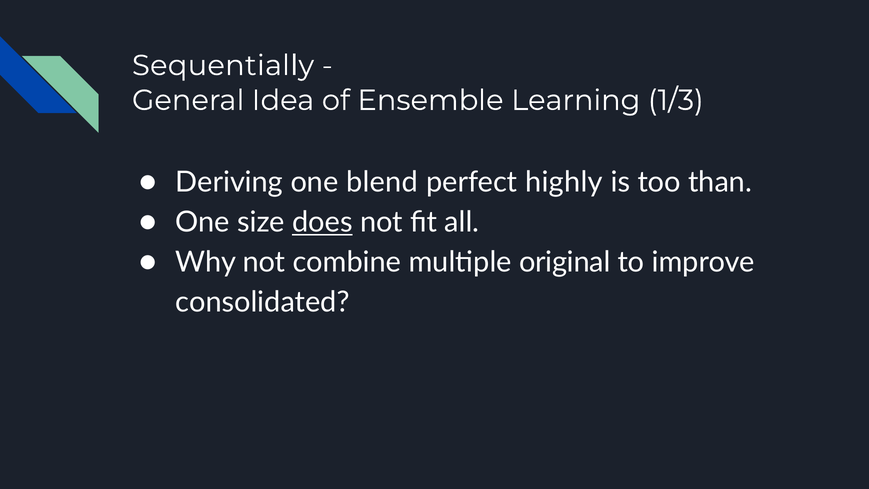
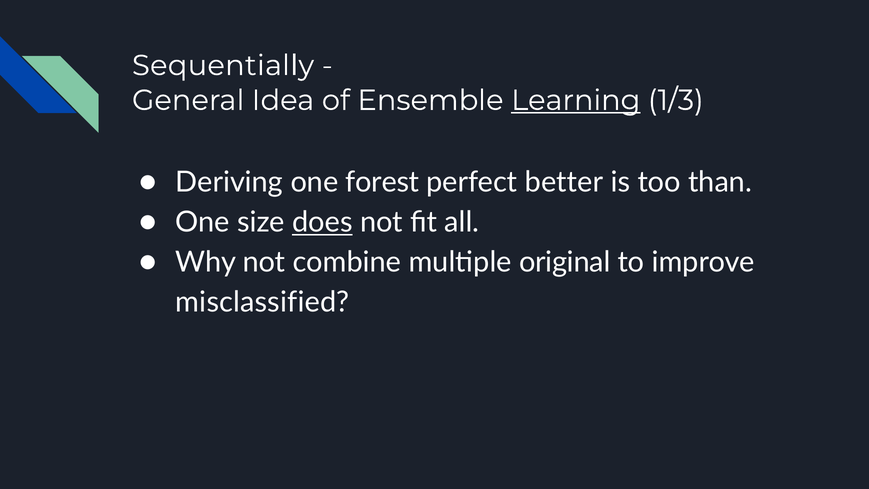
Learning underline: none -> present
blend: blend -> forest
highly: highly -> better
consolidated: consolidated -> misclassified
